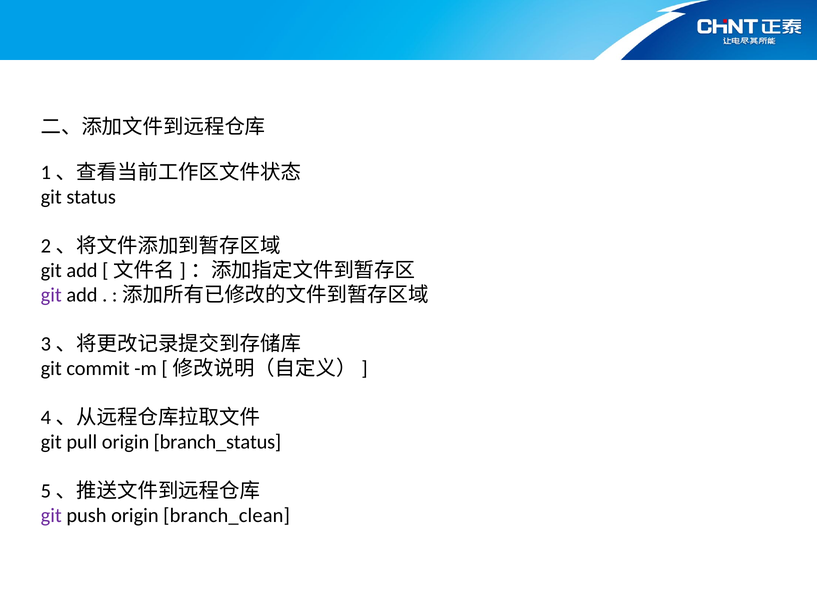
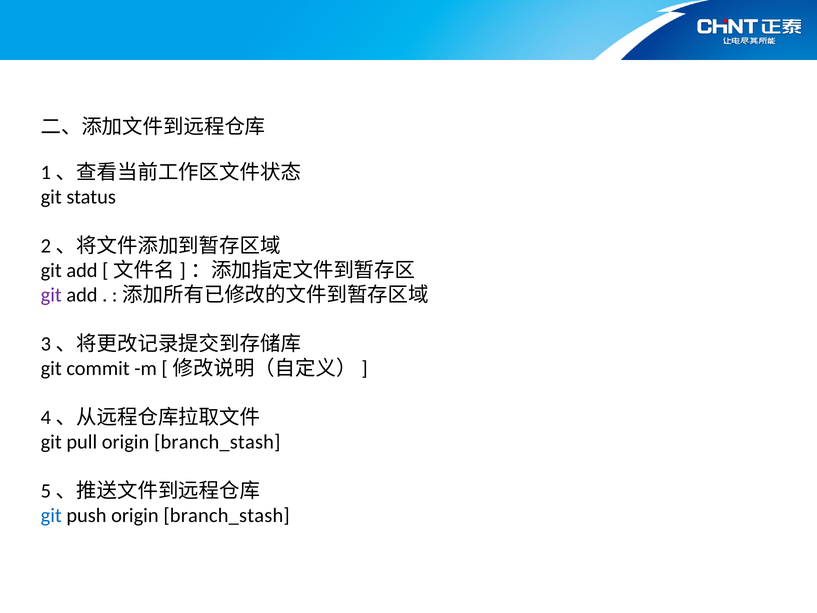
pull origin branch_status: branch_status -> branch_stash
git at (51, 515) colour: purple -> blue
push origin branch_clean: branch_clean -> branch_stash
